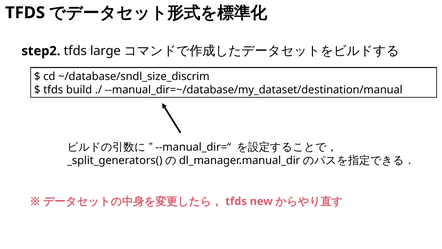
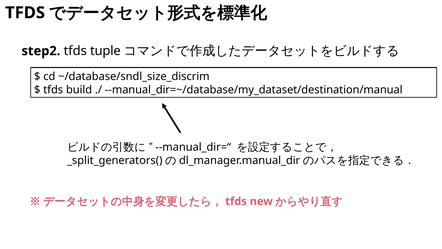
large: large -> tuple
